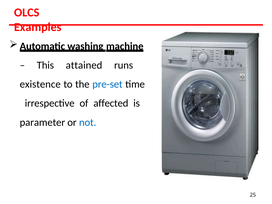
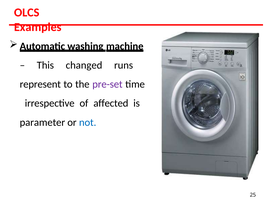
attained: attained -> changed
existence: existence -> represent
pre-set colour: blue -> purple
